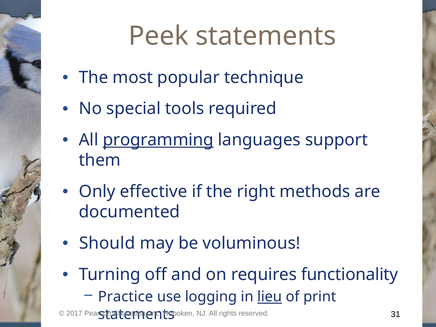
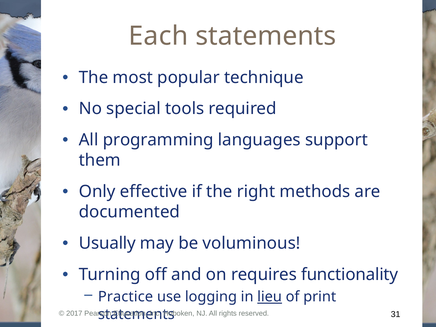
Peek: Peek -> Each
programming underline: present -> none
Should: Should -> Usually
